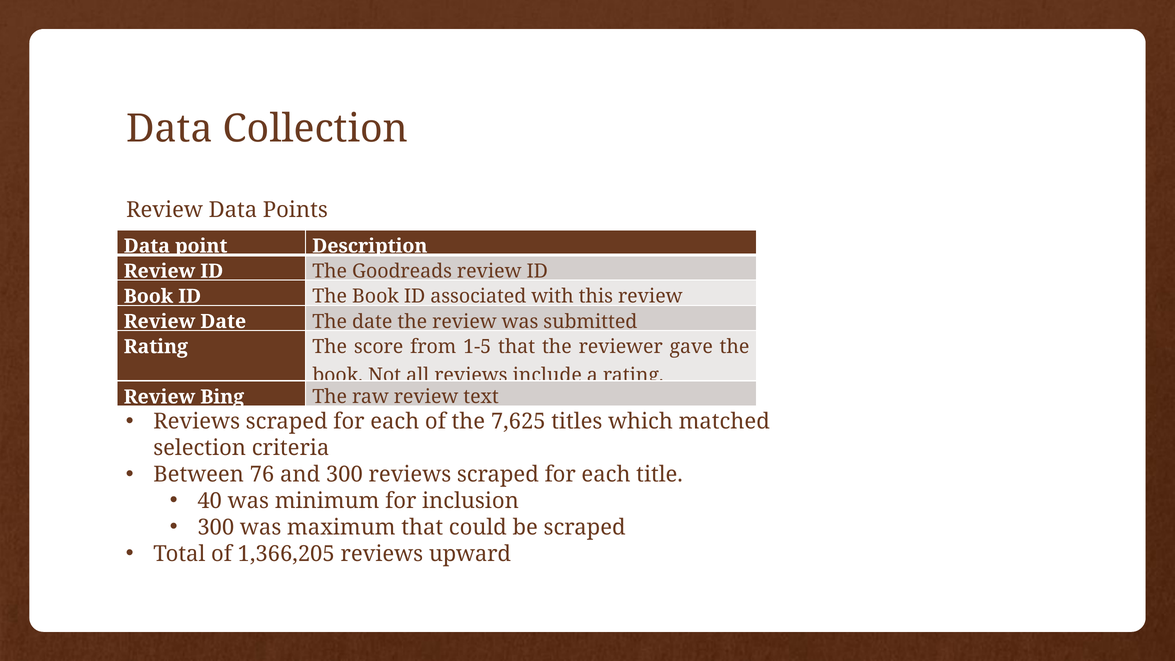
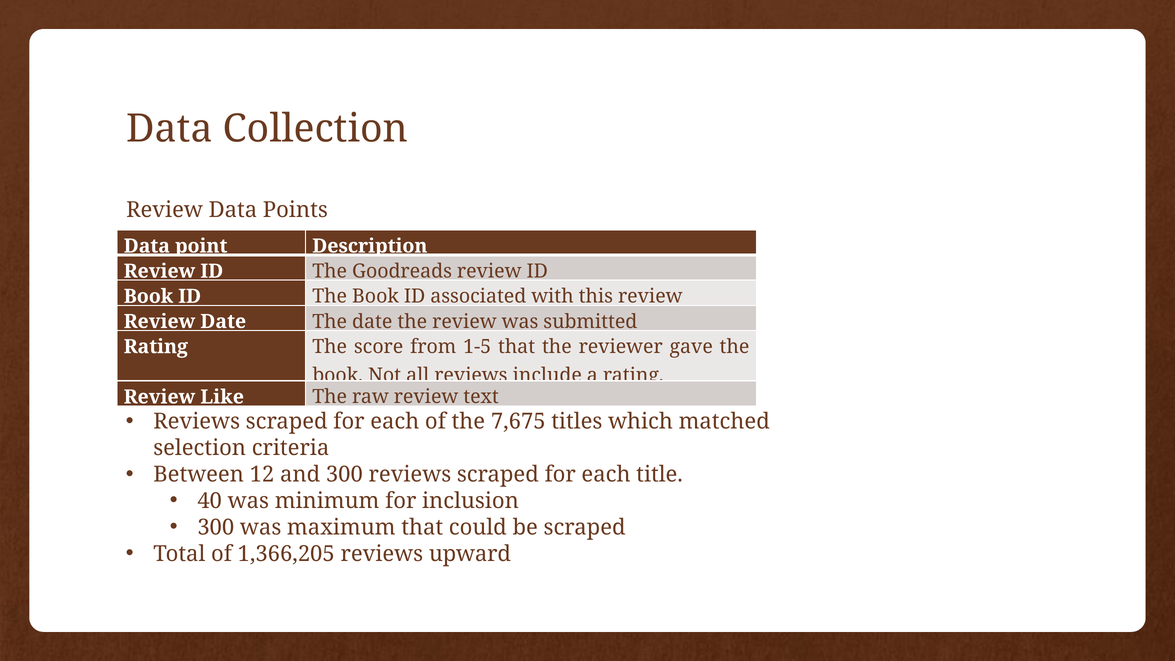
Bing: Bing -> Like
7,625: 7,625 -> 7,675
76: 76 -> 12
